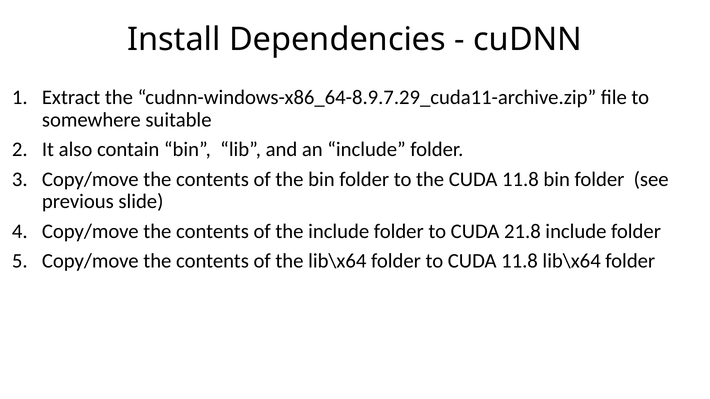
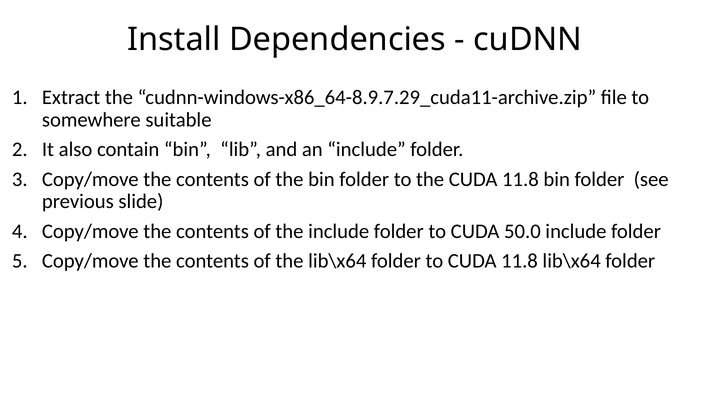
21.8: 21.8 -> 50.0
